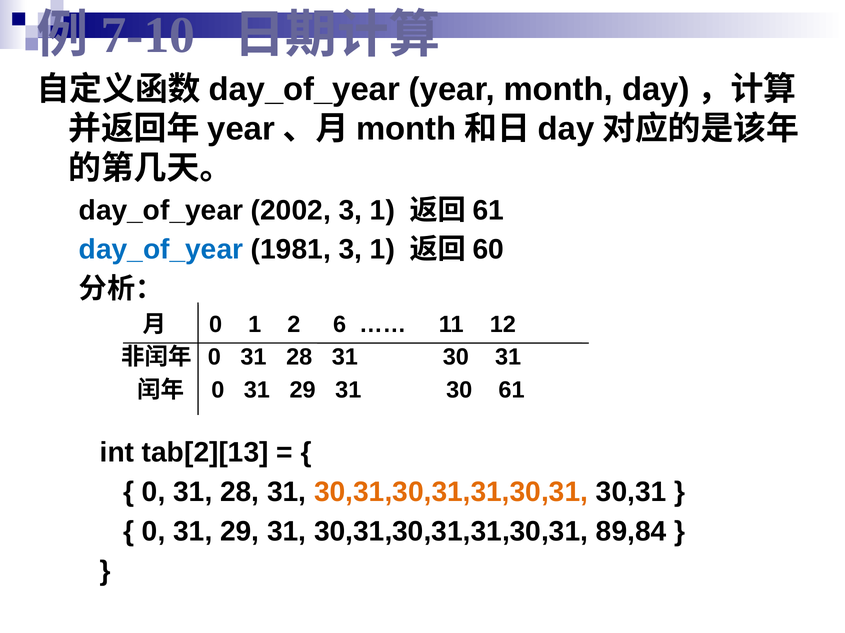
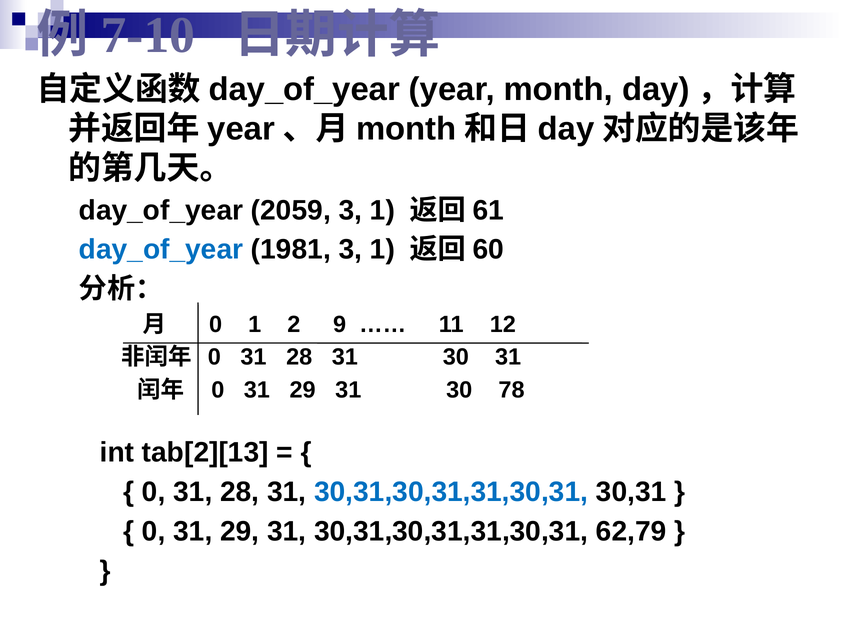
2002: 2002 -> 2059
6: 6 -> 9
61: 61 -> 78
30,31,30,31,31,30,31 at (451, 493) colour: orange -> blue
89,84: 89,84 -> 62,79
